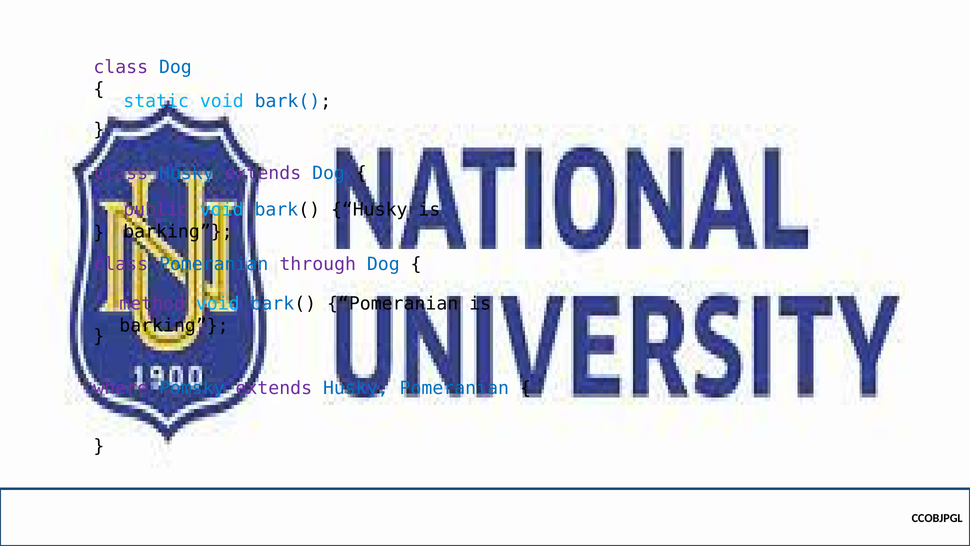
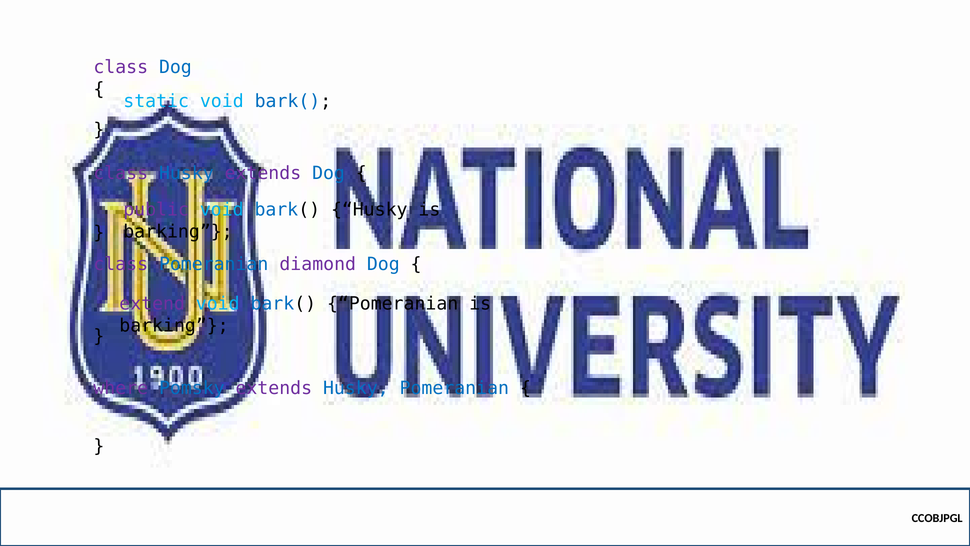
through: through -> diamond
method: method -> extend
